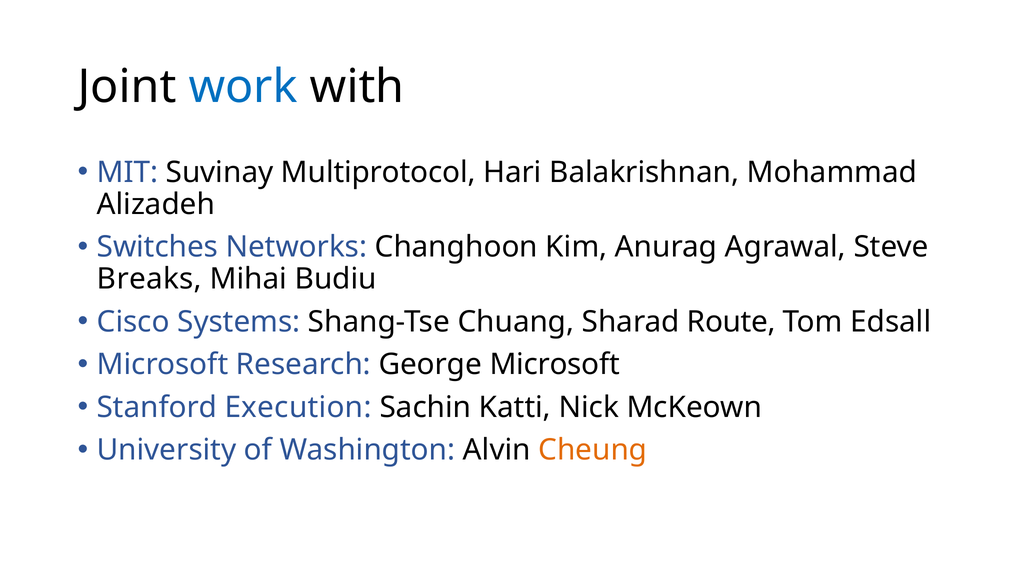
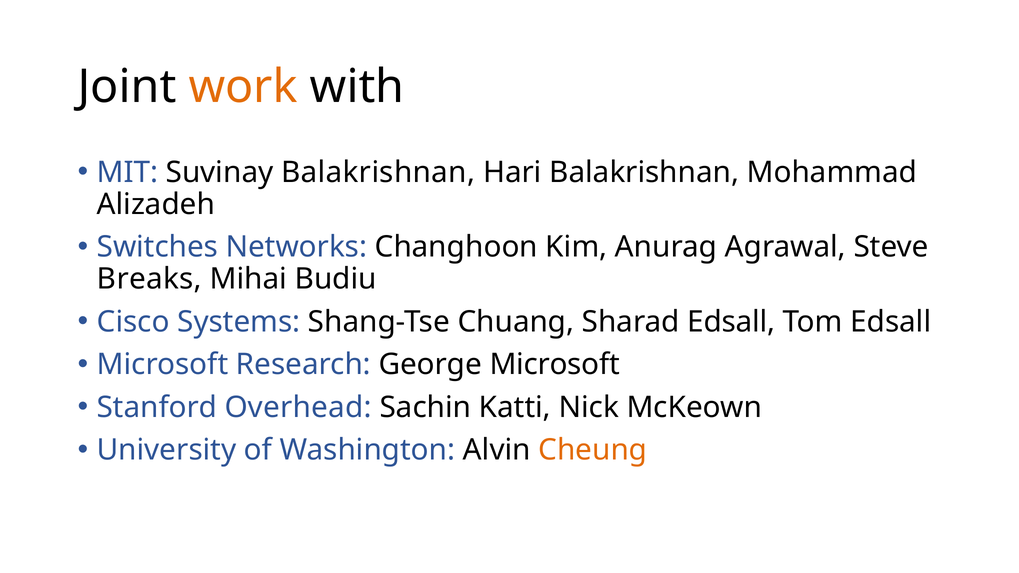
work colour: blue -> orange
Suvinay Multiprotocol: Multiprotocol -> Balakrishnan
Sharad Route: Route -> Edsall
Execution: Execution -> Overhead
